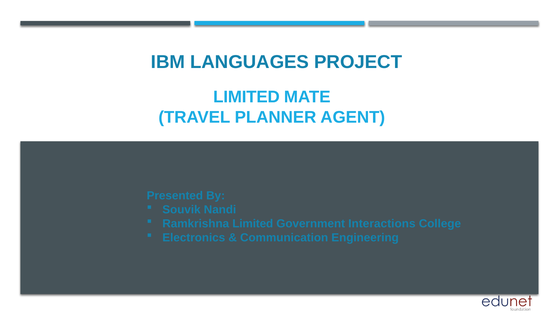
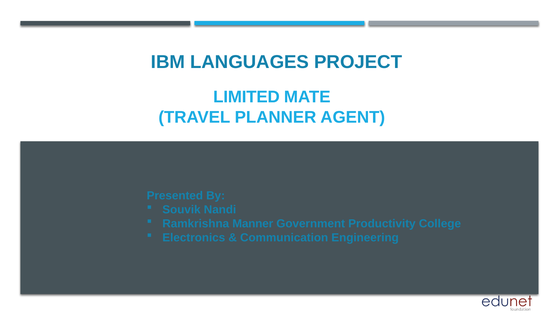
Ramkrishna Limited: Limited -> Manner
Interactions: Interactions -> Productivity
